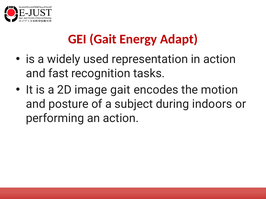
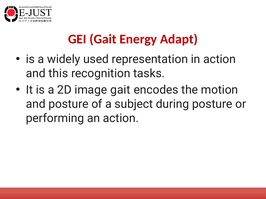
fast: fast -> this
during indoors: indoors -> posture
